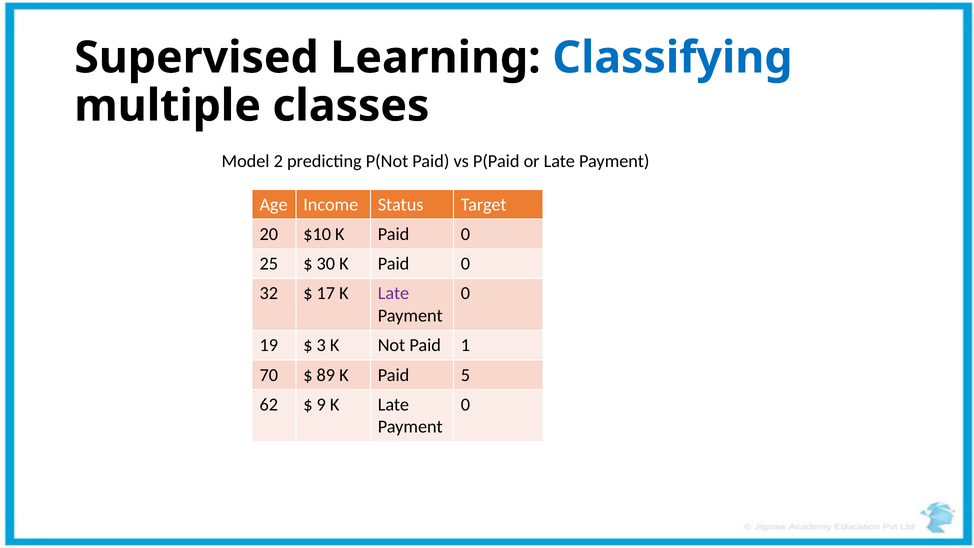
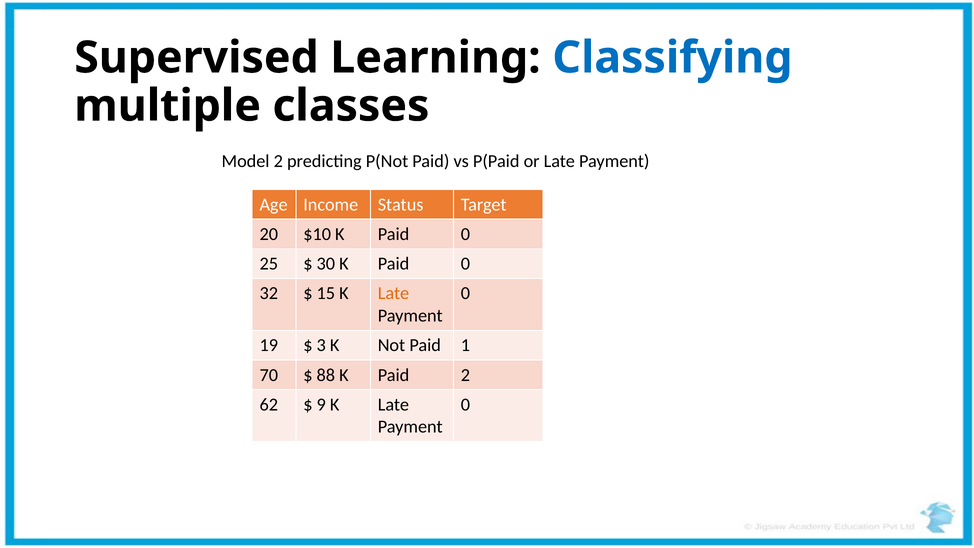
17: 17 -> 15
Late at (393, 293) colour: purple -> orange
89: 89 -> 88
Paid 5: 5 -> 2
